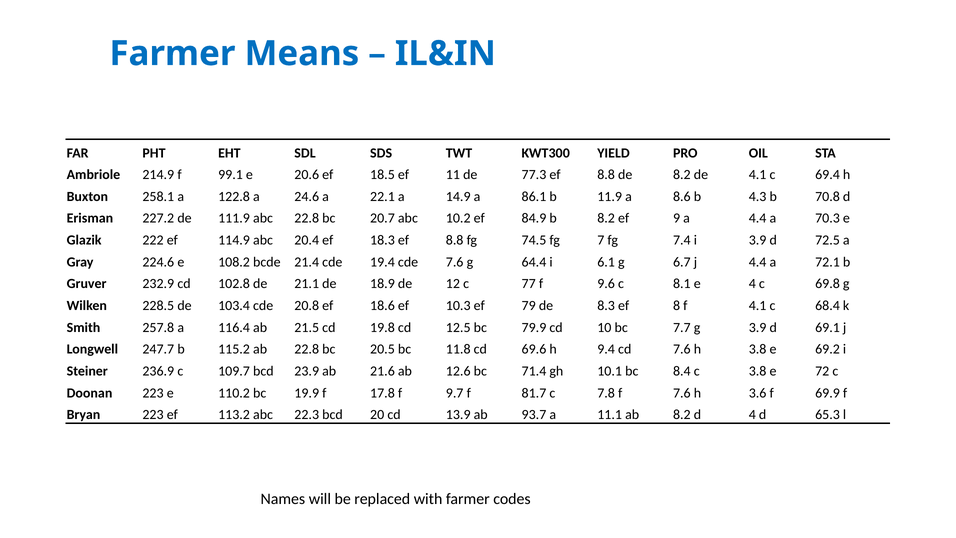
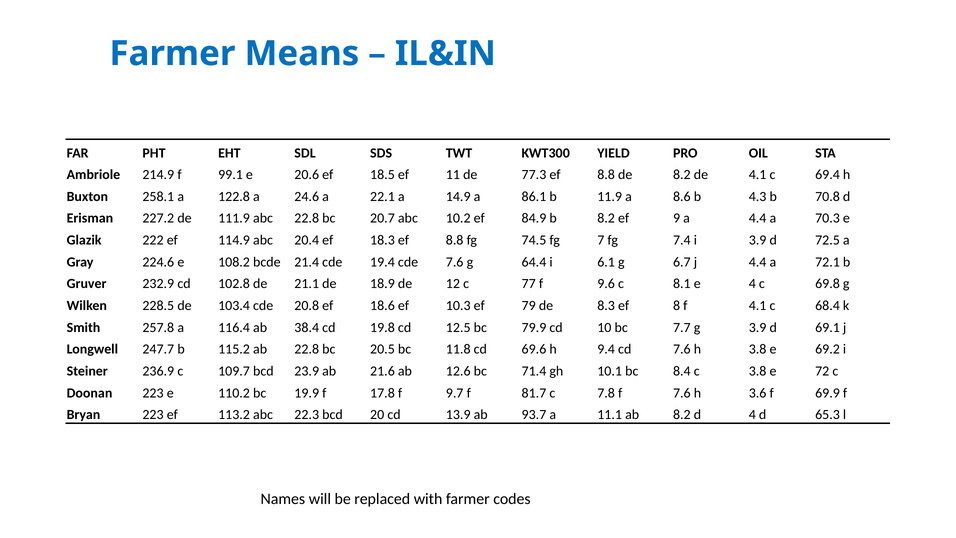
21.5: 21.5 -> 38.4
